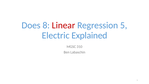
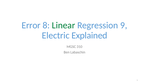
Does: Does -> Error
Linear colour: red -> green
5: 5 -> 9
